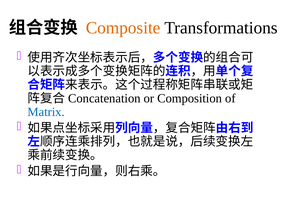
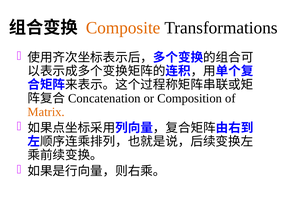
Matrix colour: blue -> orange
